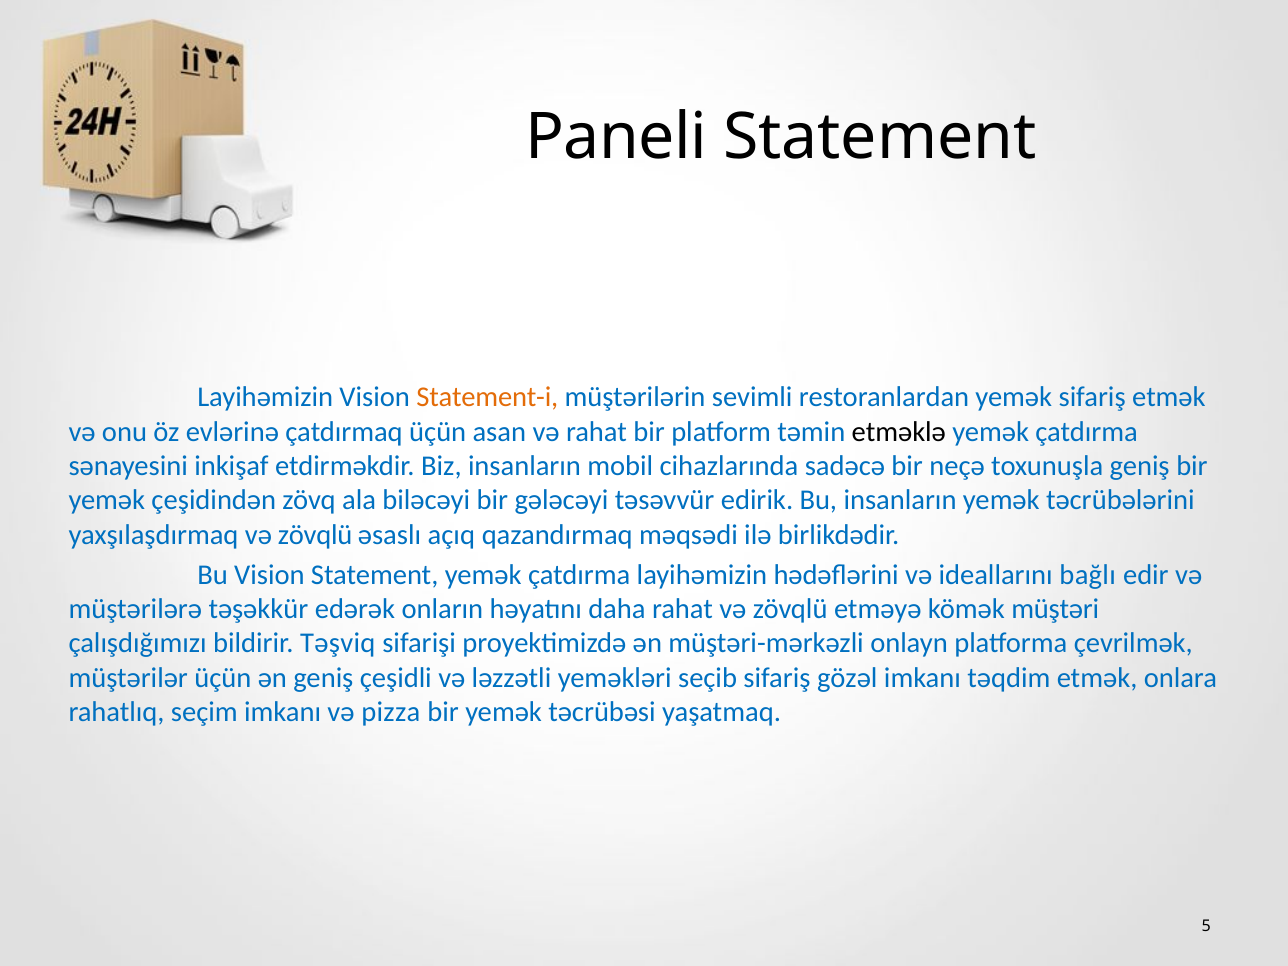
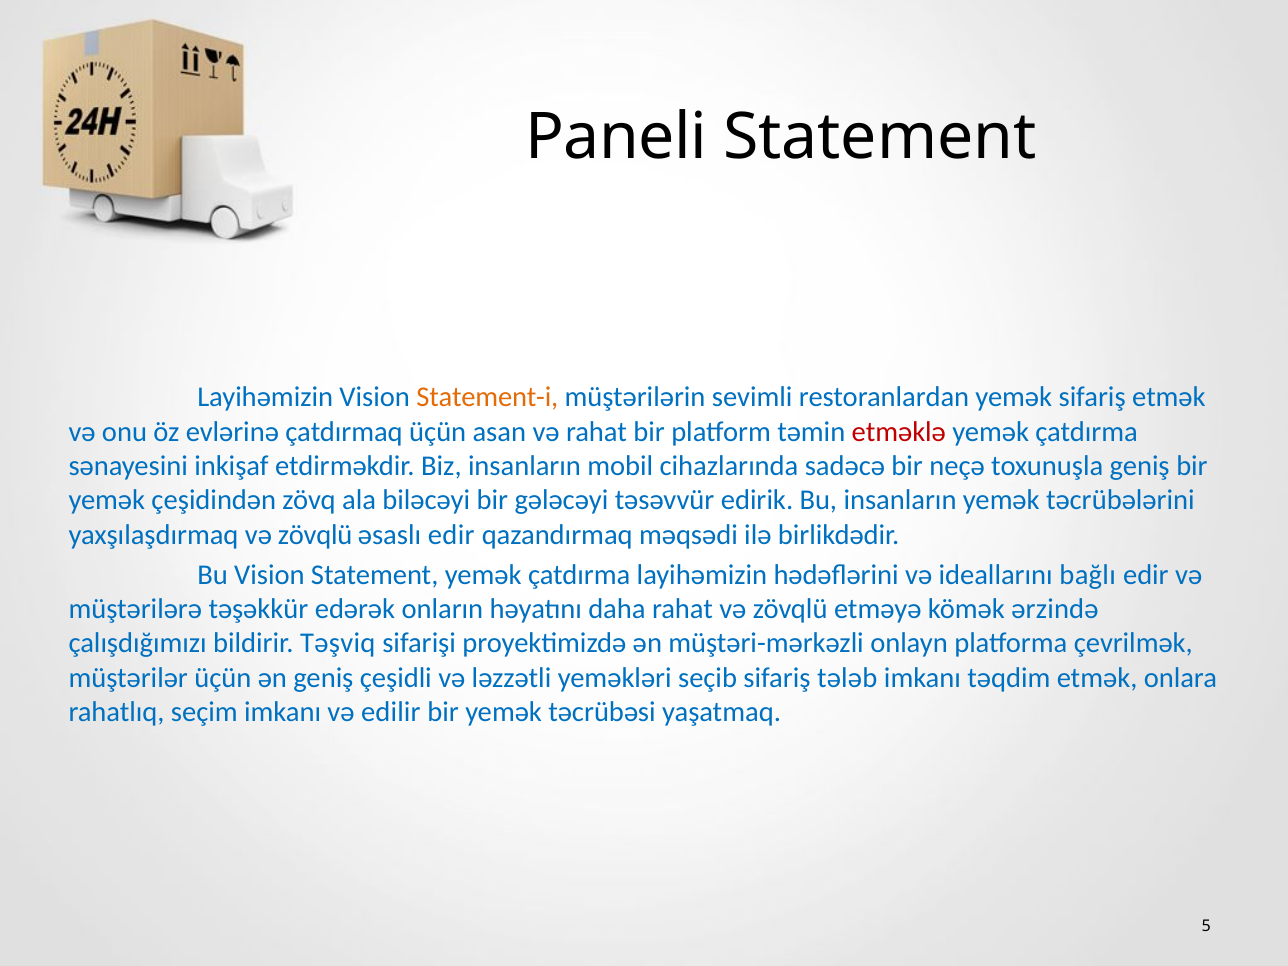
etməklə colour: black -> red
əsaslı açıq: açıq -> edir
müştəri: müştəri -> ərzində
gözəl: gözəl -> tələb
pizza: pizza -> edilir
